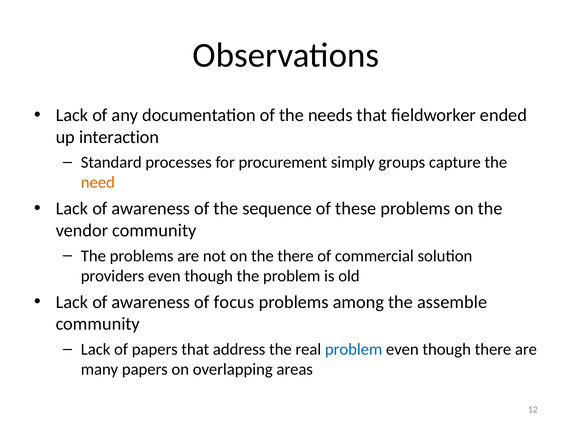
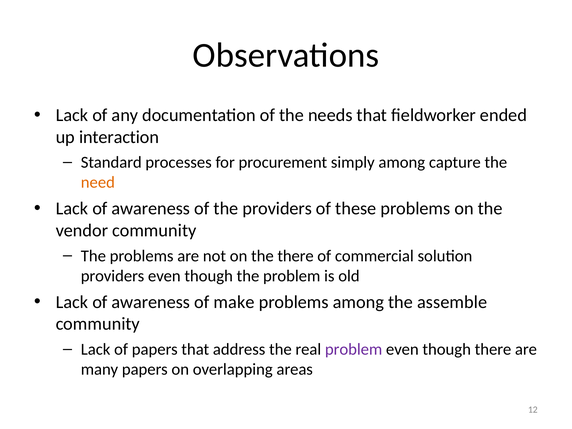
simply groups: groups -> among
the sequence: sequence -> providers
focus: focus -> make
problem at (354, 349) colour: blue -> purple
